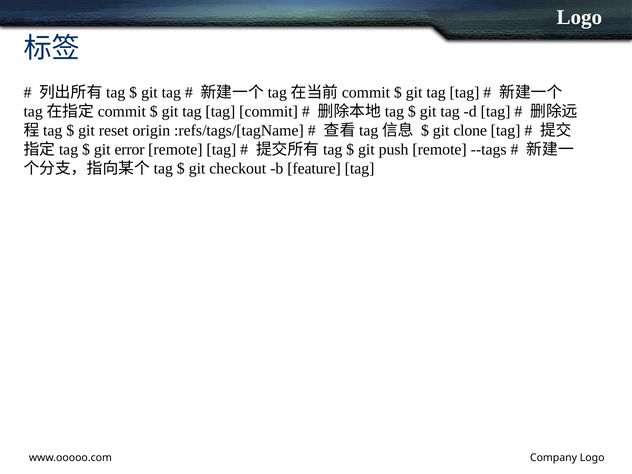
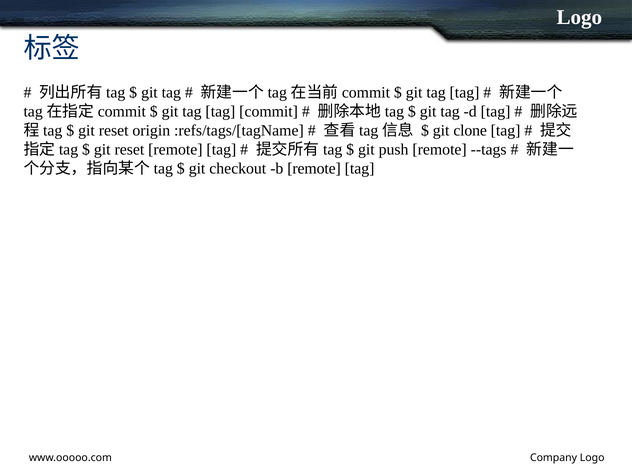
error at (130, 150): error -> reset
b feature: feature -> remote
